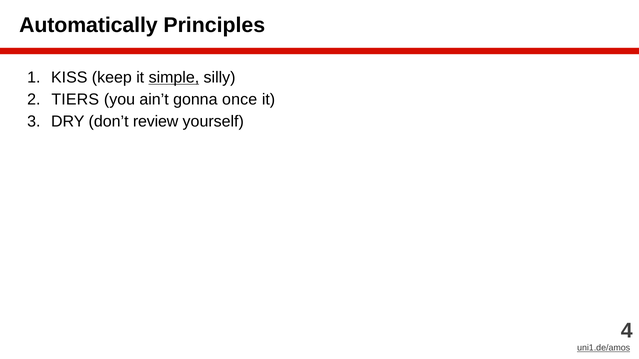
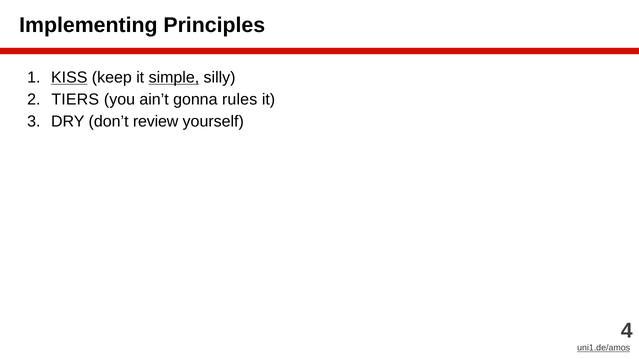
Automatically: Automatically -> Implementing
KISS underline: none -> present
once: once -> rules
